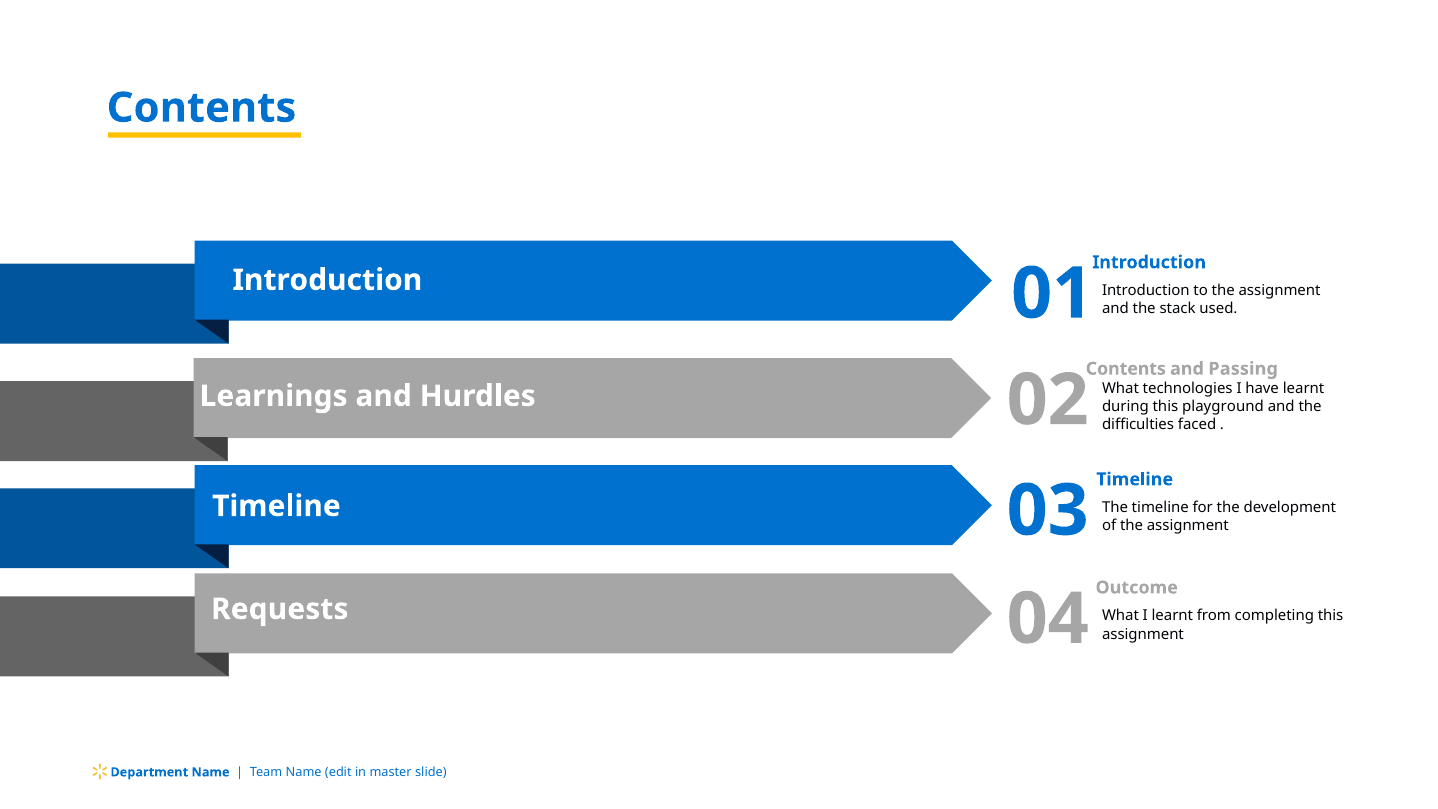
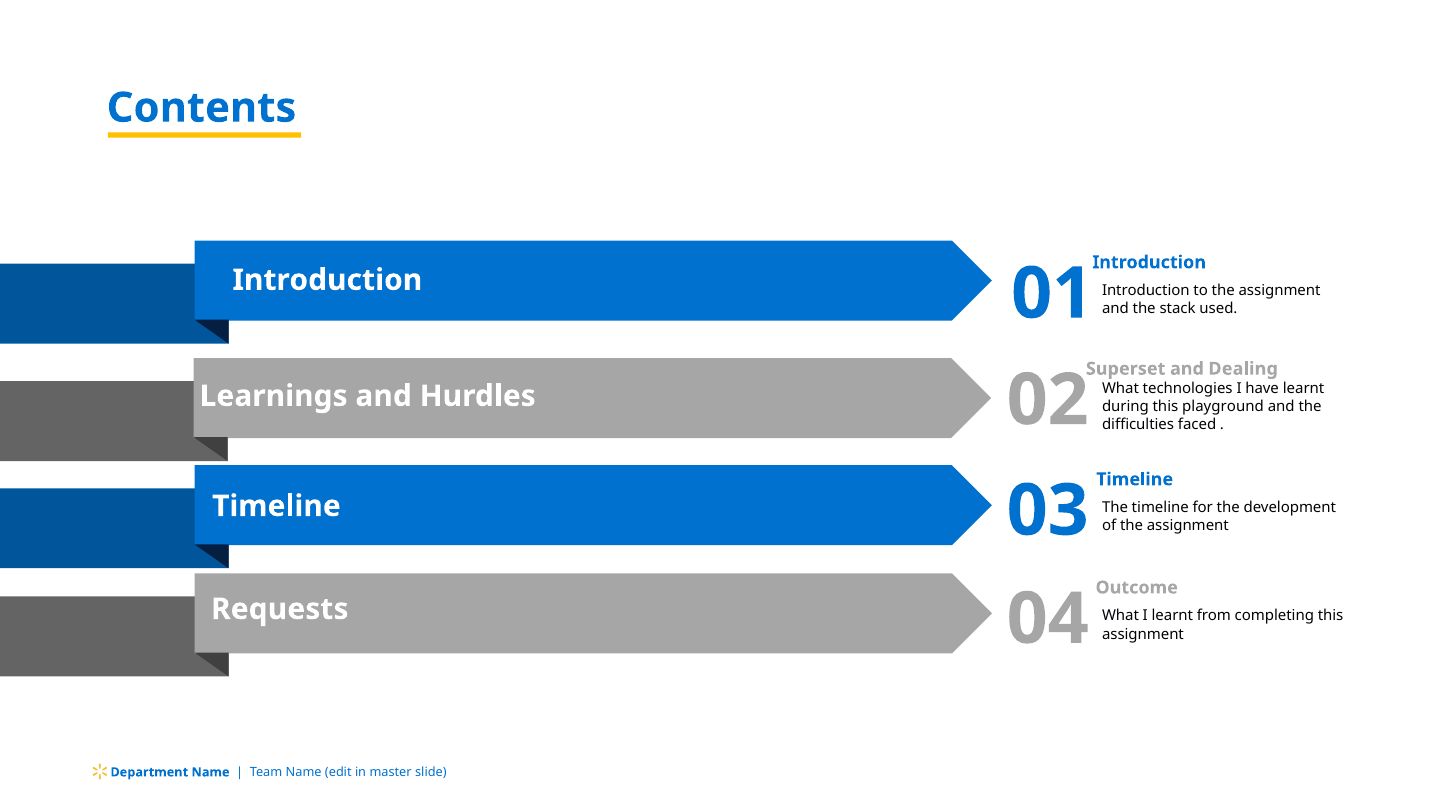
Contents at (1126, 369): Contents -> Superset
Passing: Passing -> Dealing
